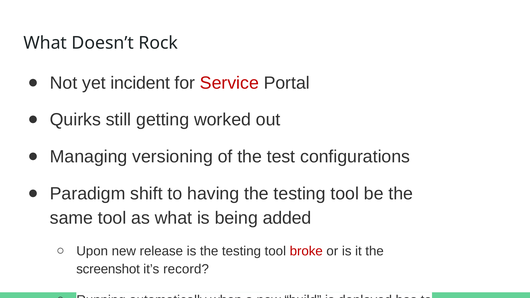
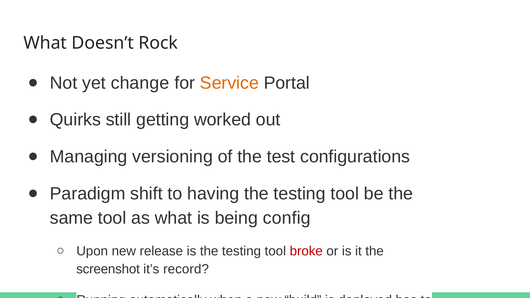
incident: incident -> change
Service colour: red -> orange
added: added -> config
